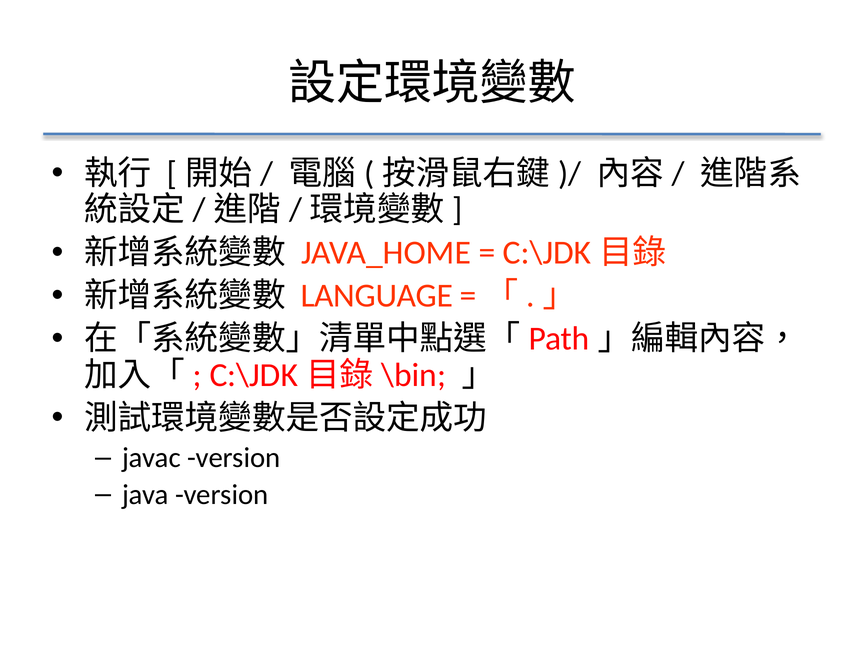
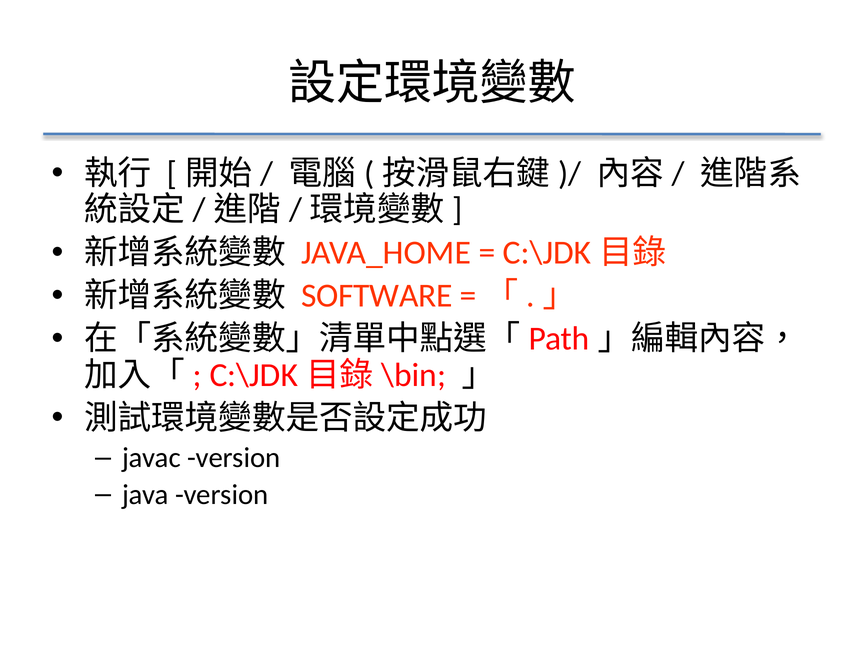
LANGUAGE: LANGUAGE -> SOFTWARE
